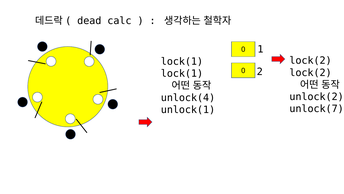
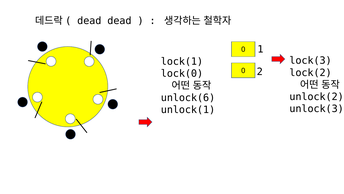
dead calc: calc -> dead
lock(2 at (311, 60): lock(2 -> lock(3
lock(1 at (182, 73): lock(1 -> lock(0
unlock(4: unlock(4 -> unlock(6
unlock(7: unlock(7 -> unlock(3
